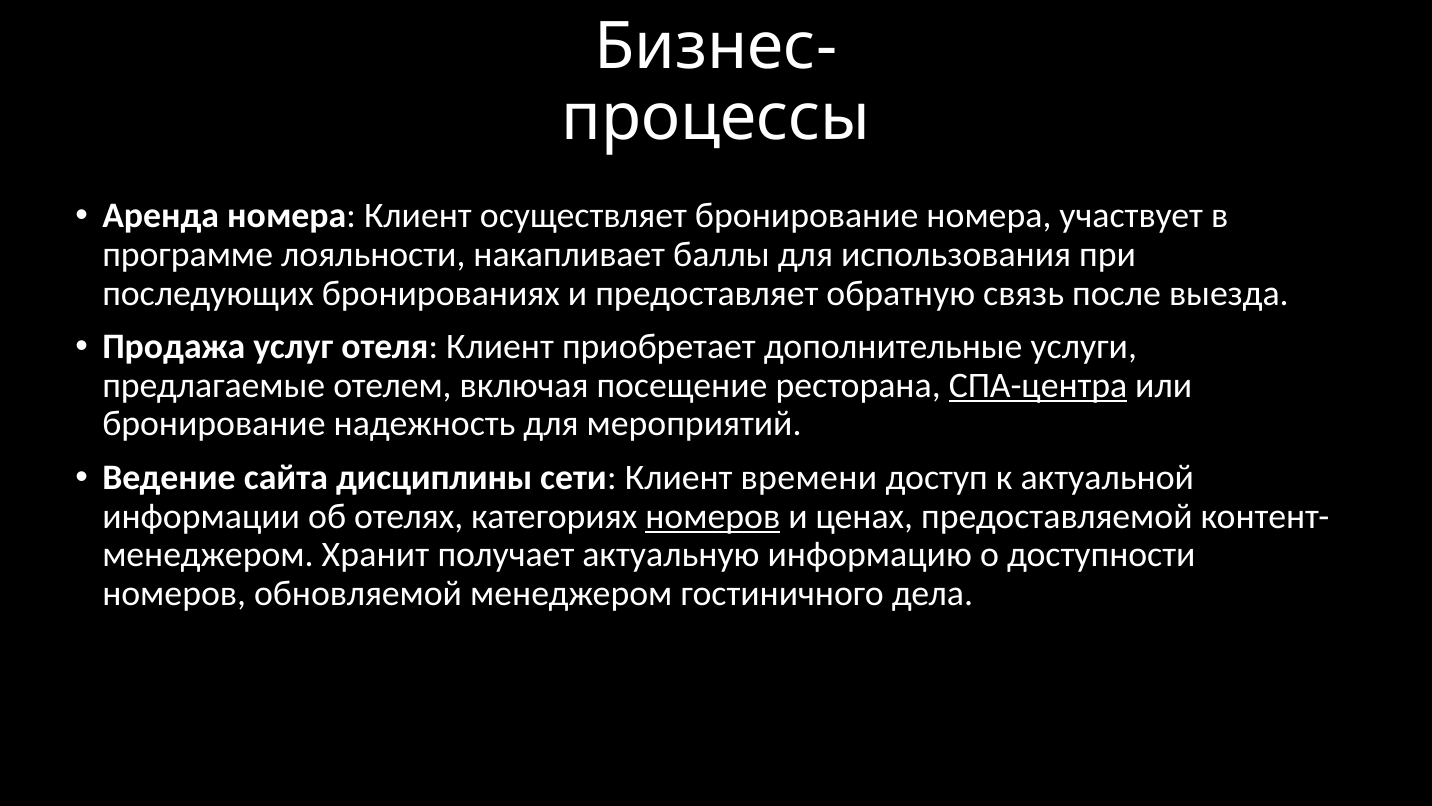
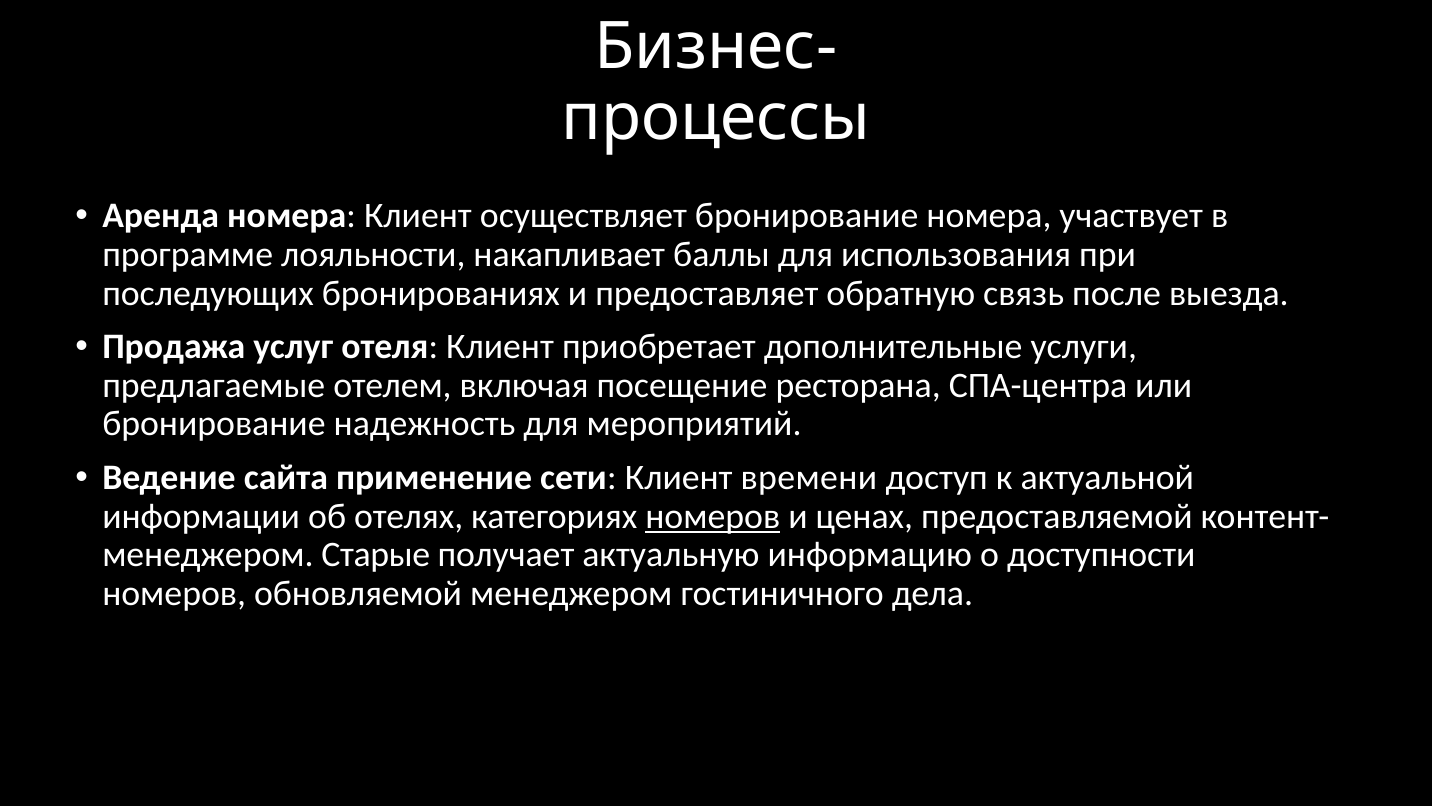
СПА-центра underline: present -> none
дисциплины: дисциплины -> применение
Хранит: Хранит -> Старые
